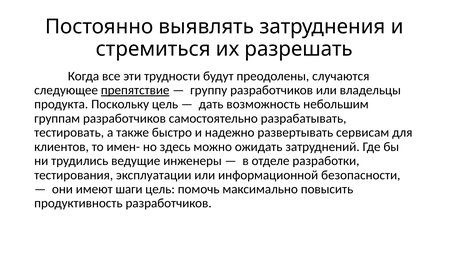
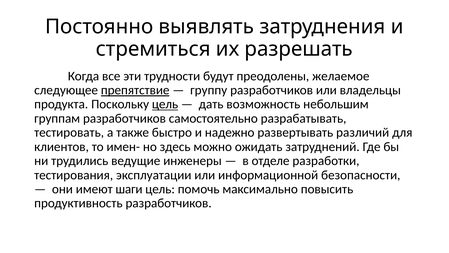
случаются: случаются -> желаемое
цель at (165, 104) underline: none -> present
сервисам: сервисам -> различий
